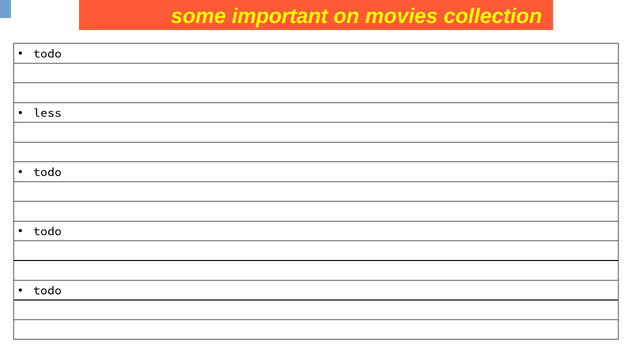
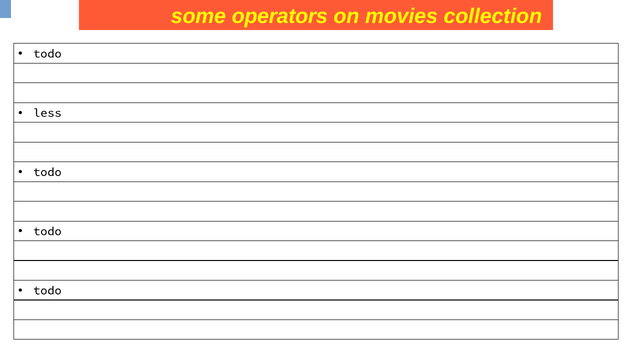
important: important -> operators
